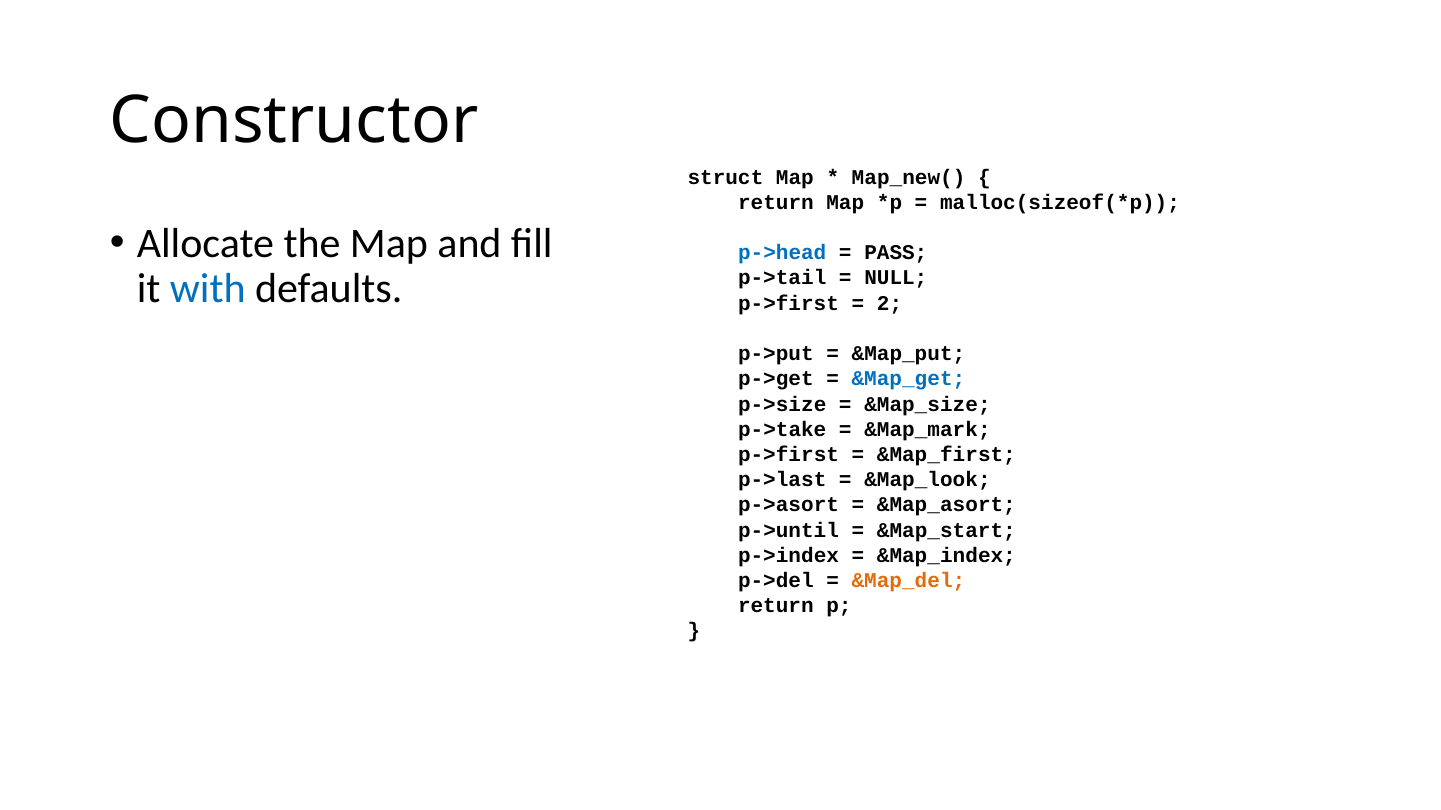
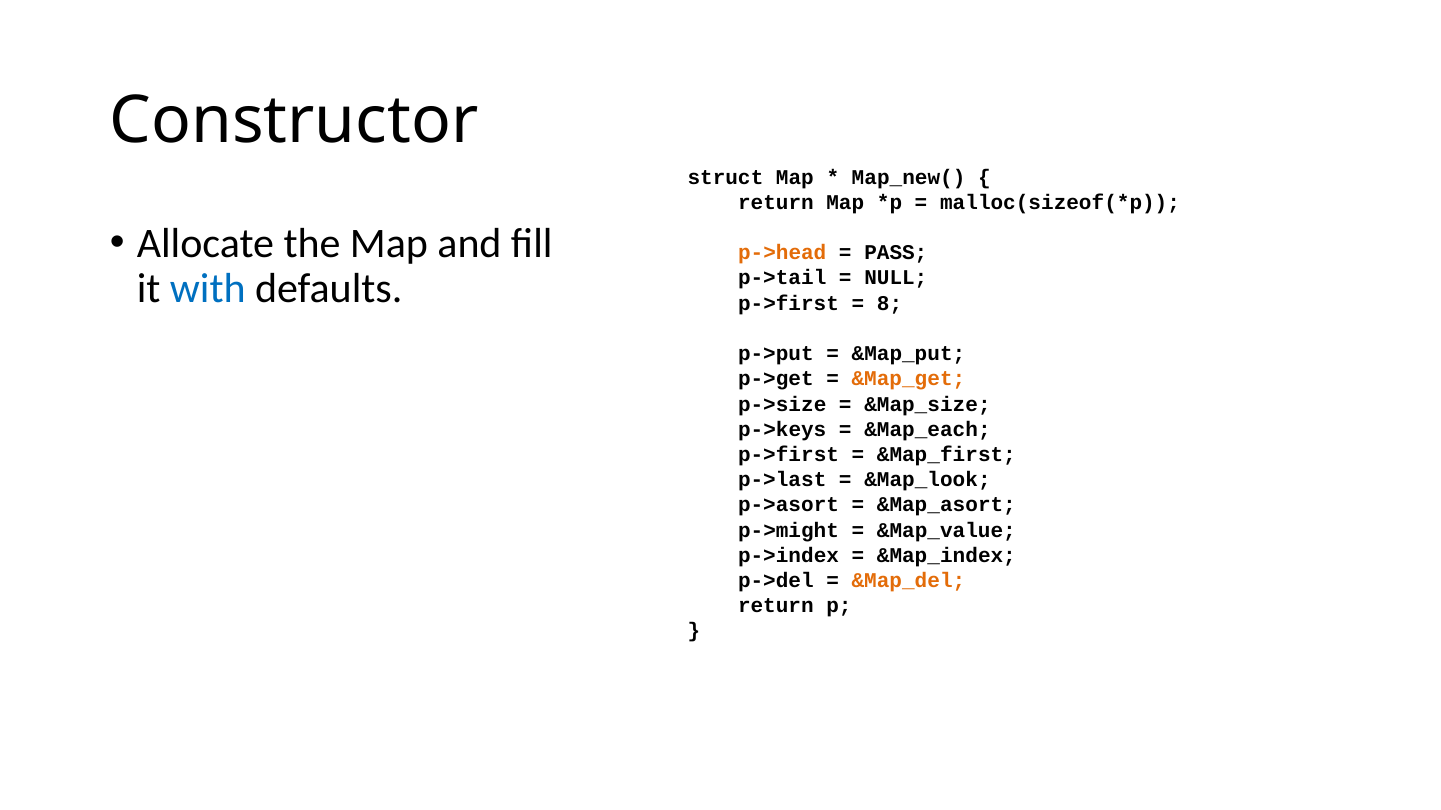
p->head colour: blue -> orange
2: 2 -> 8
&Map_get colour: blue -> orange
p->take: p->take -> p->keys
&Map_mark: &Map_mark -> &Map_each
p->until: p->until -> p->might
&Map_start: &Map_start -> &Map_value
